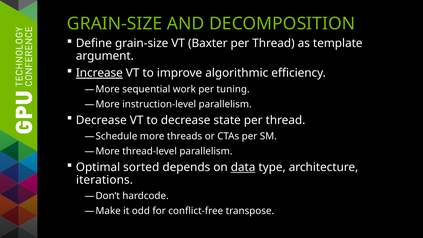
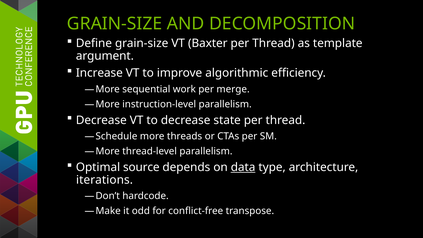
Increase underline: present -> none
tuning: tuning -> merge
sorted: sorted -> source
